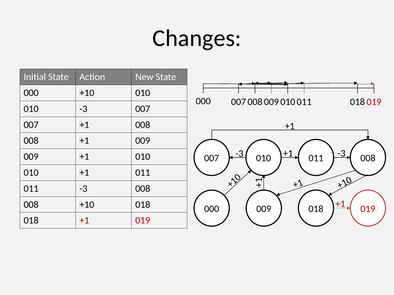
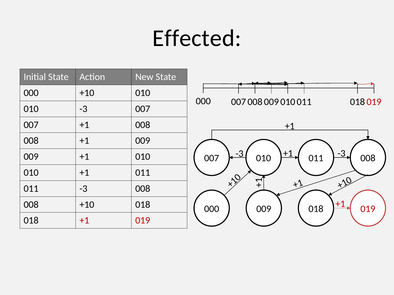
Changes: Changes -> Effected
